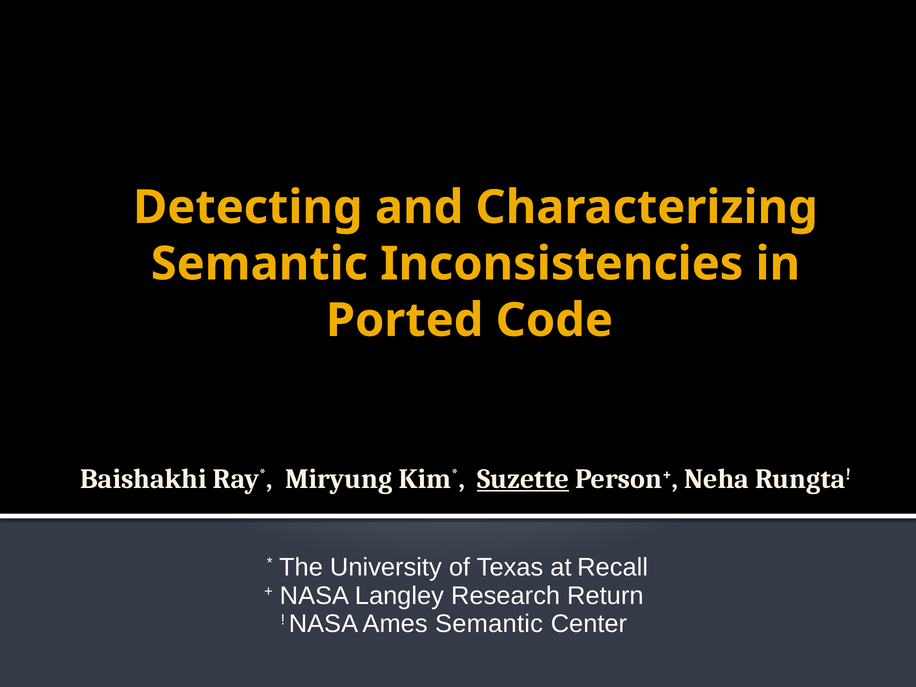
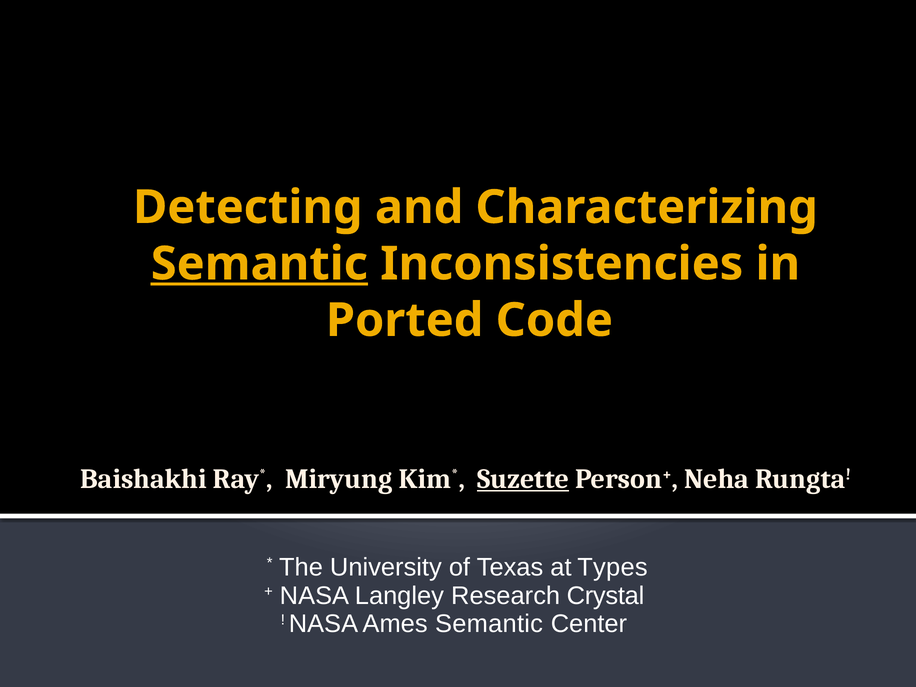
Semantic at (259, 264) underline: none -> present
Recall: Recall -> Types
Return: Return -> Crystal
